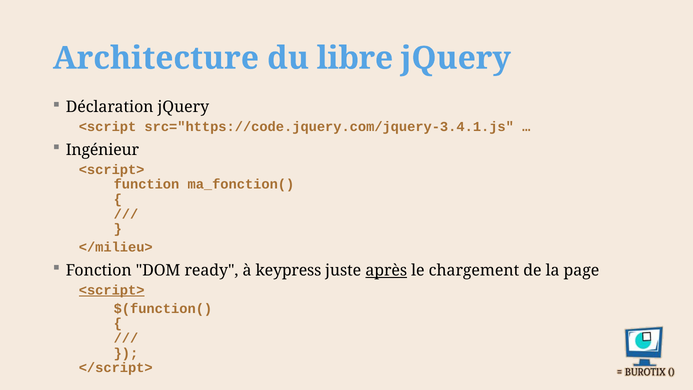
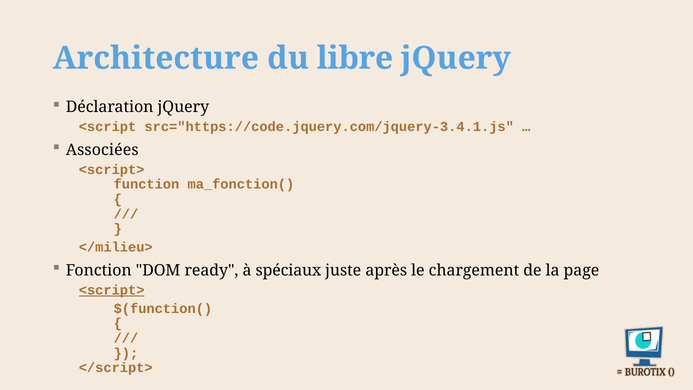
Ingénieur: Ingénieur -> Associées
keypress: keypress -> spéciaux
après underline: present -> none
